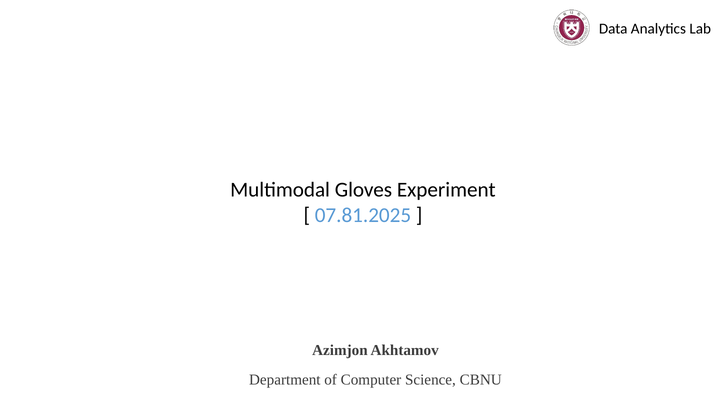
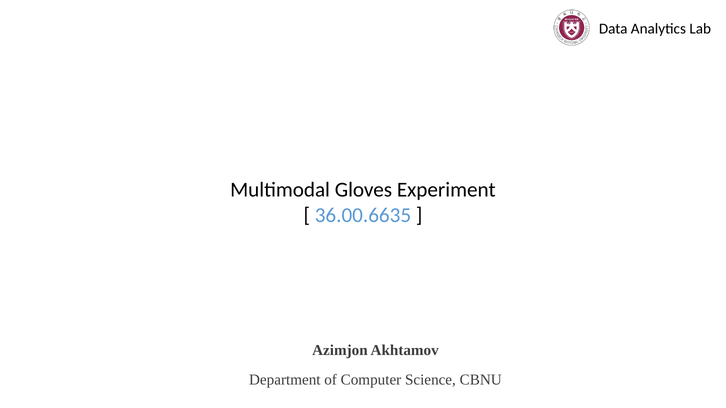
07.81.2025: 07.81.2025 -> 36.00.6635
